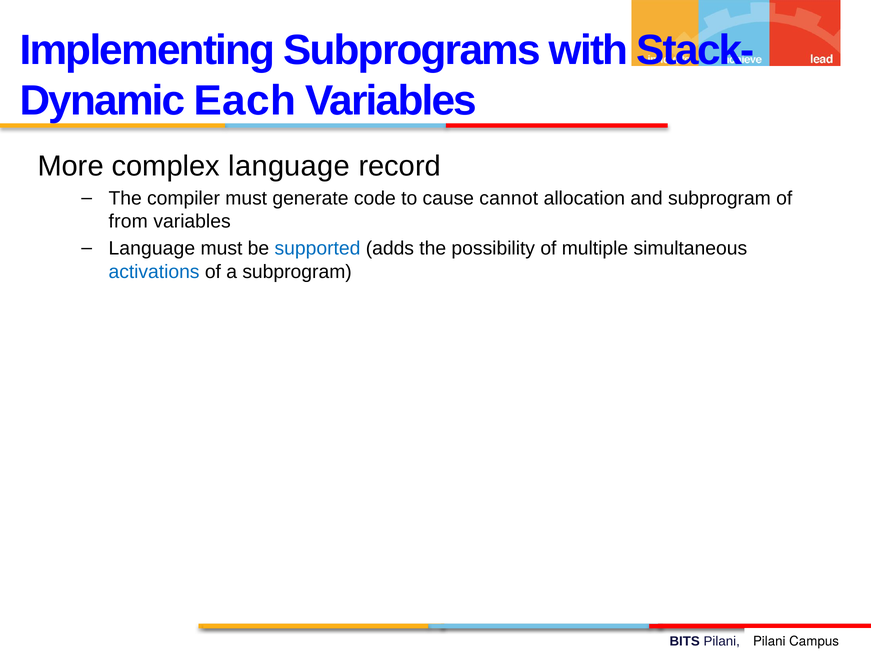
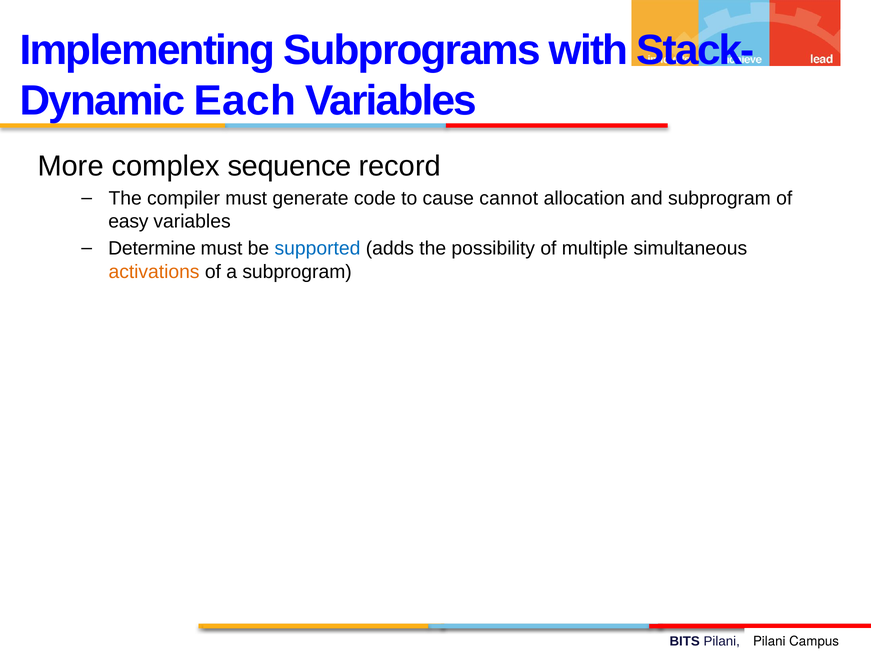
complex language: language -> sequence
from: from -> easy
Language at (152, 249): Language -> Determine
activations colour: blue -> orange
